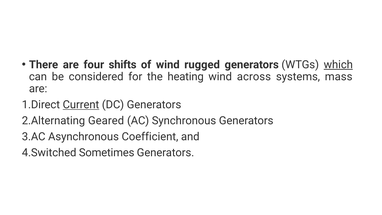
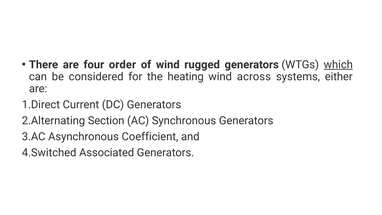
shifts: shifts -> order
mass: mass -> either
Current underline: present -> none
Geared: Geared -> Section
Sometimes: Sometimes -> Associated
